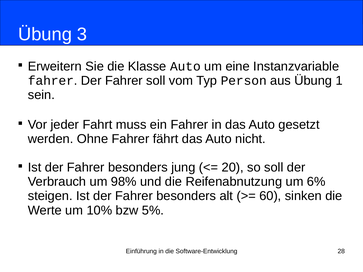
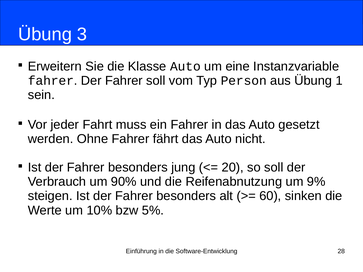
98%: 98% -> 90%
6%: 6% -> 9%
